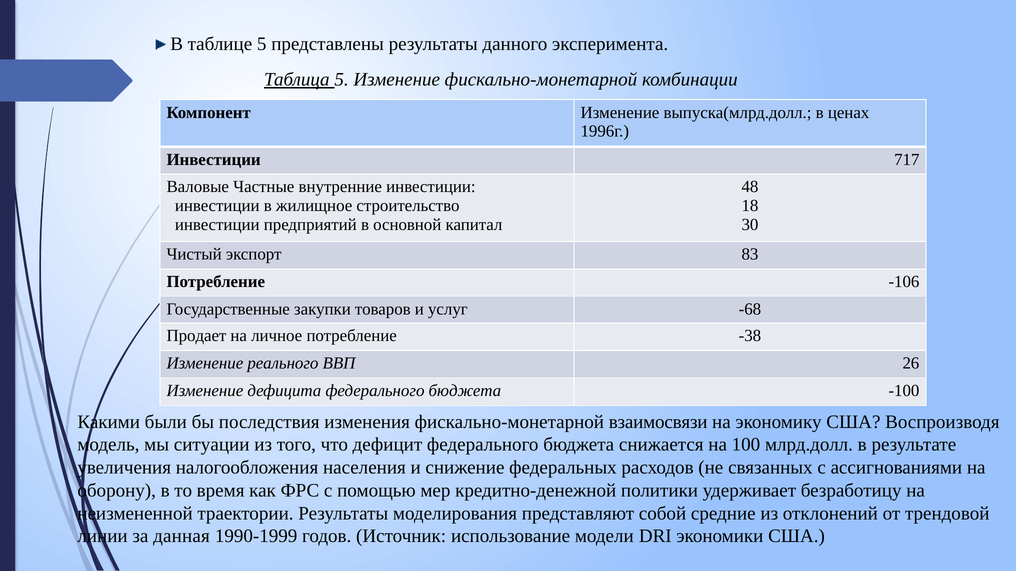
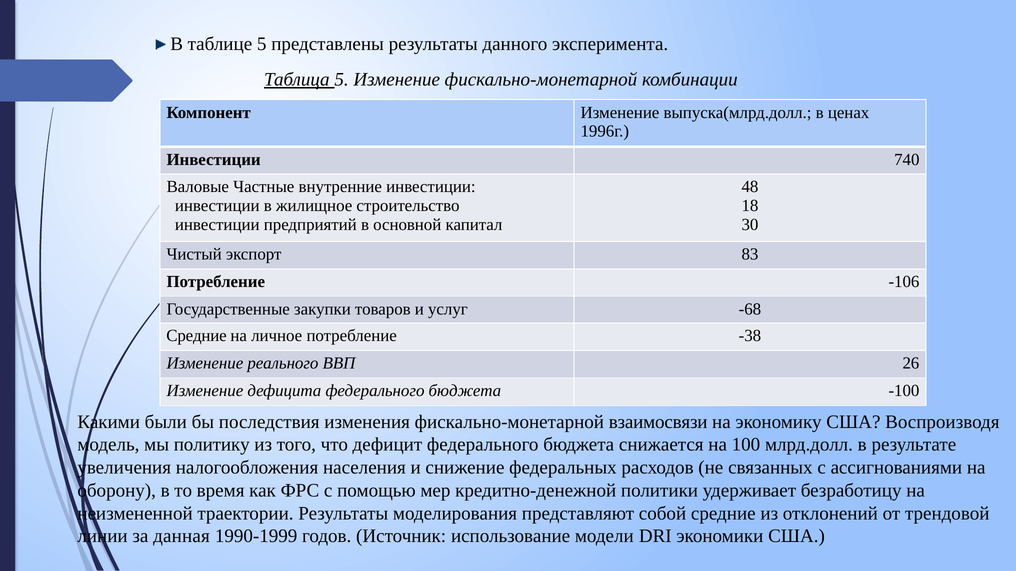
717: 717 -> 740
Продает at (196, 336): Продает -> Средние
ситуации: ситуации -> политику
